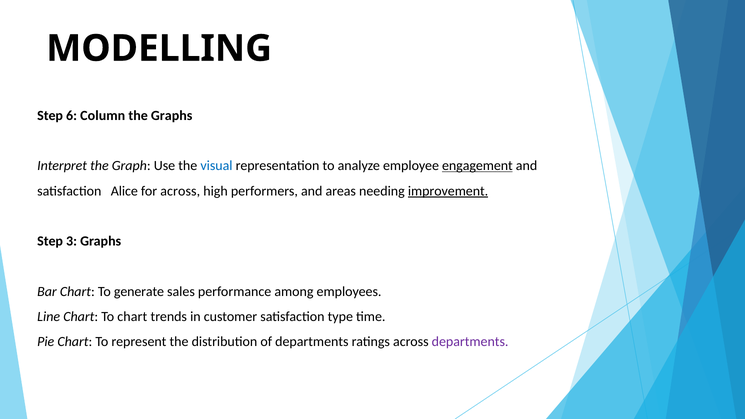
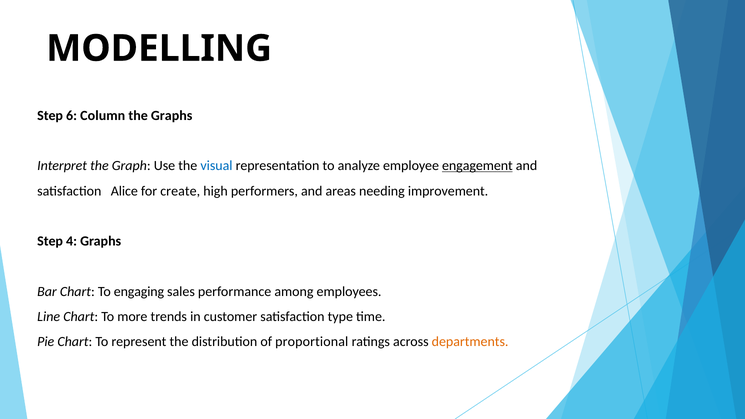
for across: across -> create
improvement underline: present -> none
3: 3 -> 4
generate: generate -> engaging
To chart: chart -> more
of departments: departments -> proportional
departments at (470, 342) colour: purple -> orange
